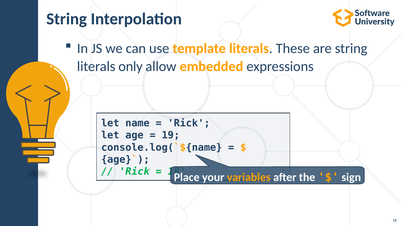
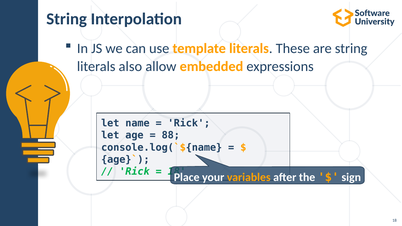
only: only -> also
19: 19 -> 88
